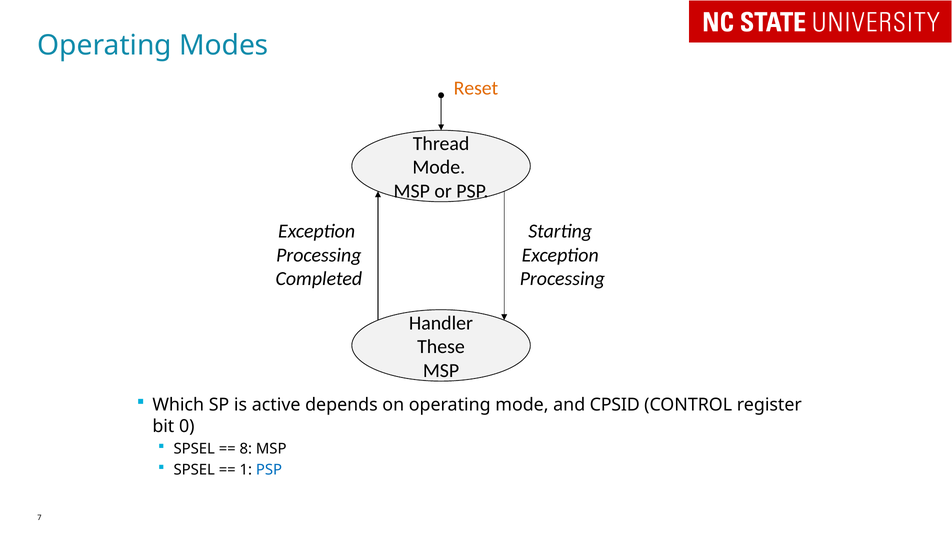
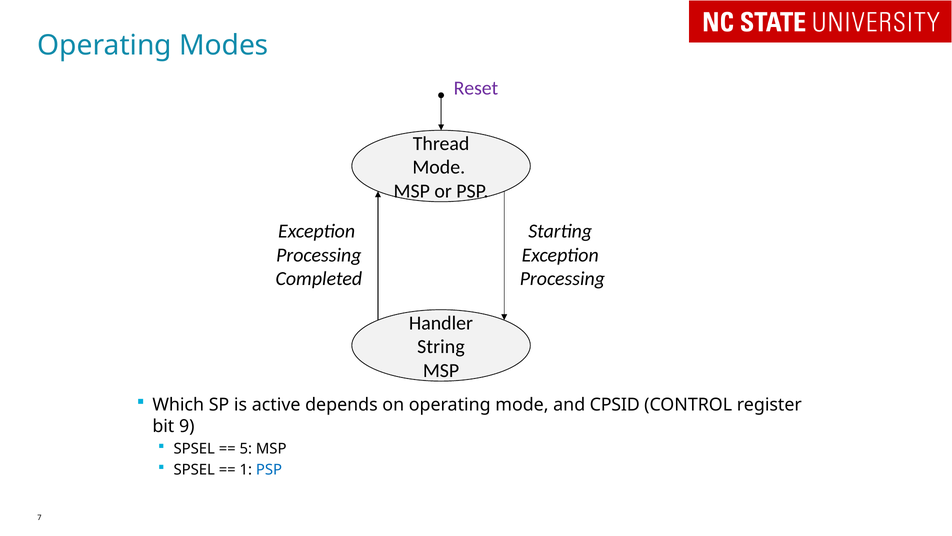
Reset colour: orange -> purple
These: These -> String
0: 0 -> 9
8: 8 -> 5
